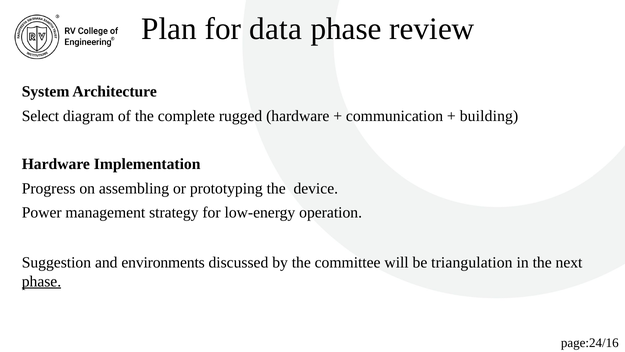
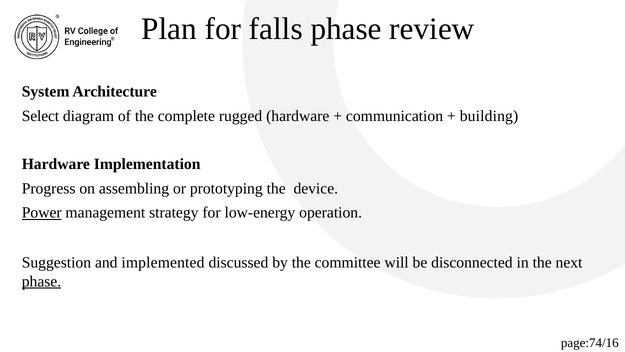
data: data -> falls
Power underline: none -> present
environments: environments -> implemented
triangulation: triangulation -> disconnected
page:24/16: page:24/16 -> page:74/16
